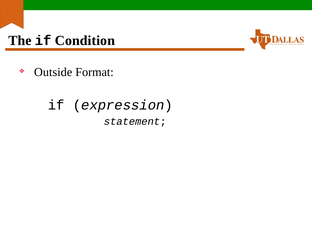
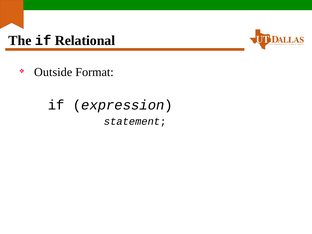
Condition: Condition -> Relational
